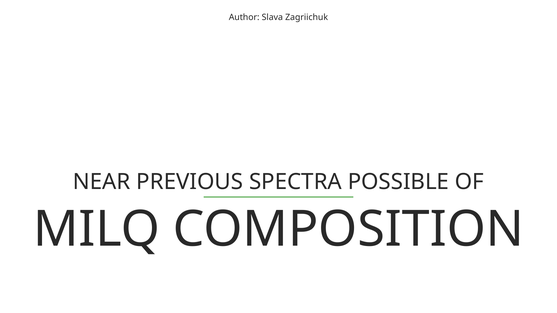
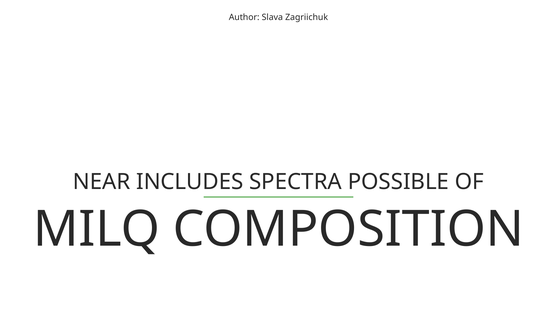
PREVIOUS: PREVIOUS -> INCLUDES
